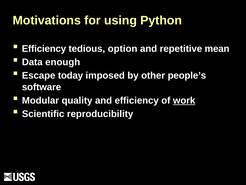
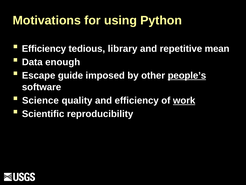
option: option -> library
today: today -> guide
people’s underline: none -> present
Modular: Modular -> Science
